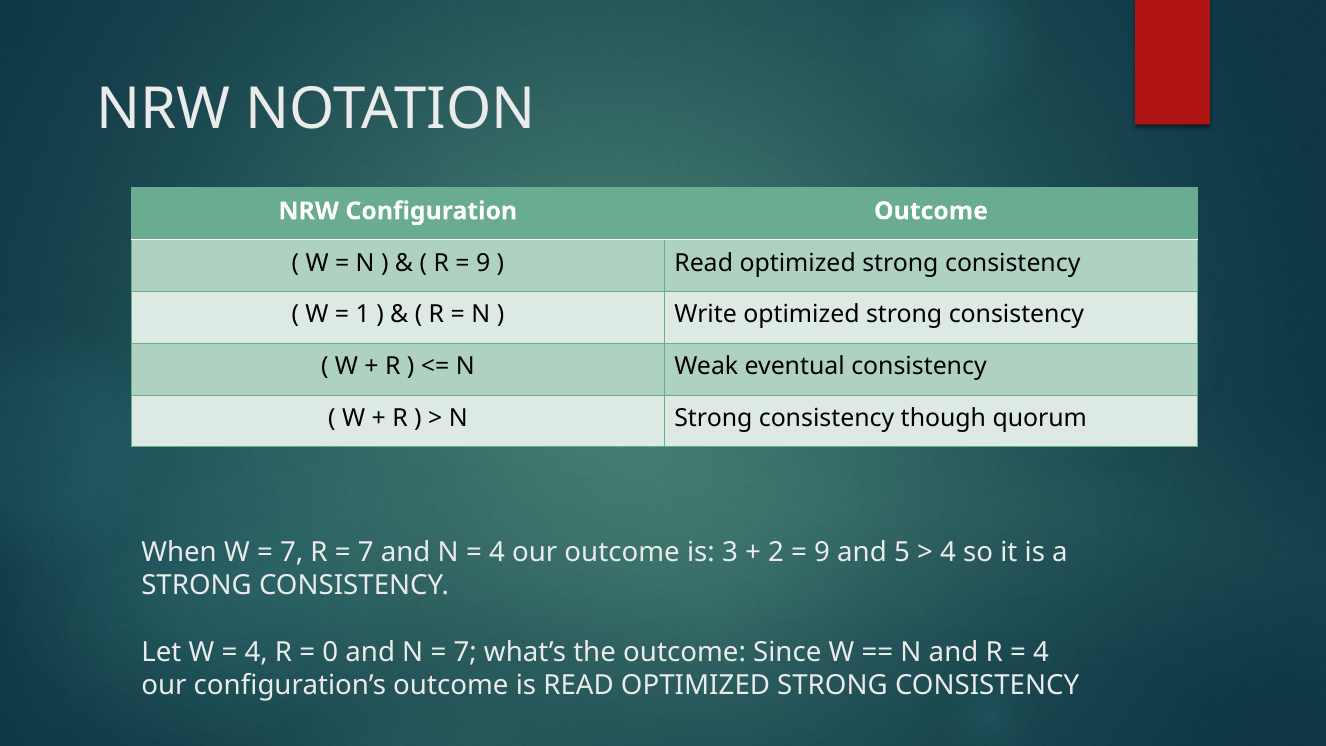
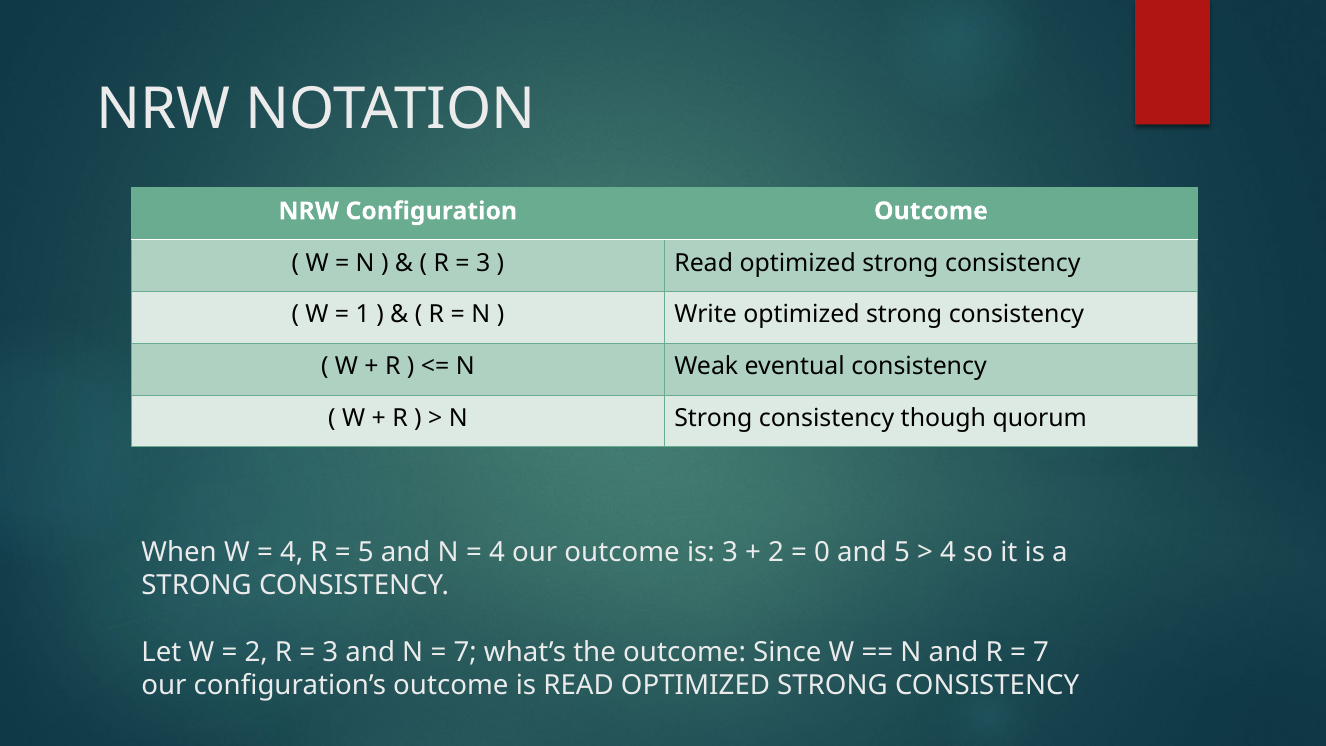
9 at (483, 263): 9 -> 3
7 at (292, 553): 7 -> 4
7 at (366, 553): 7 -> 5
9 at (822, 553): 9 -> 0
4 at (256, 652): 4 -> 2
0 at (330, 652): 0 -> 3
4 at (1041, 652): 4 -> 7
